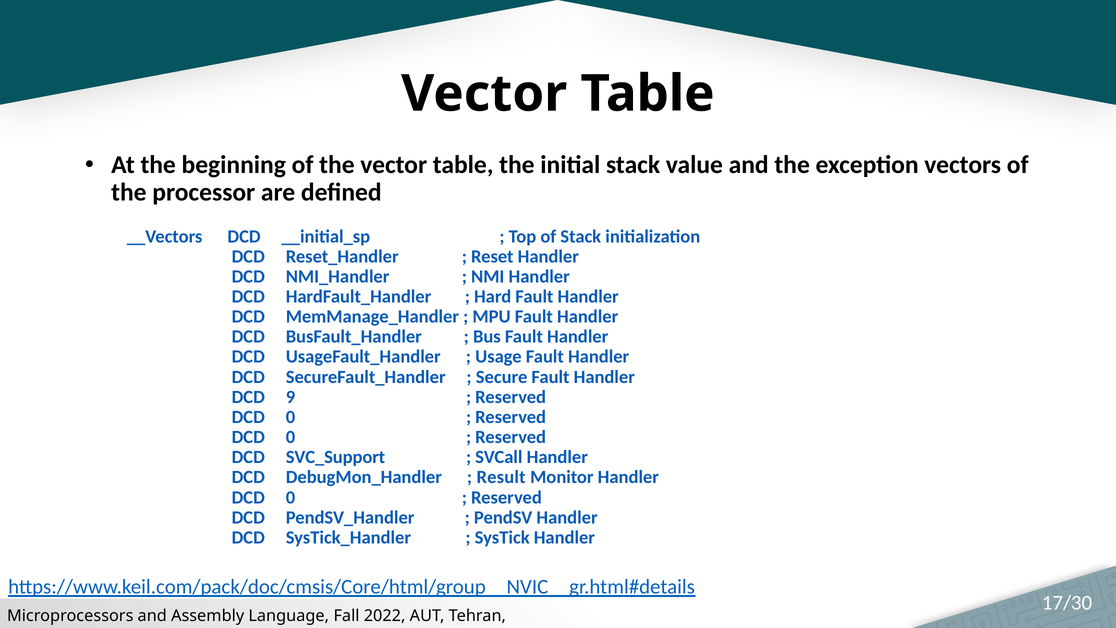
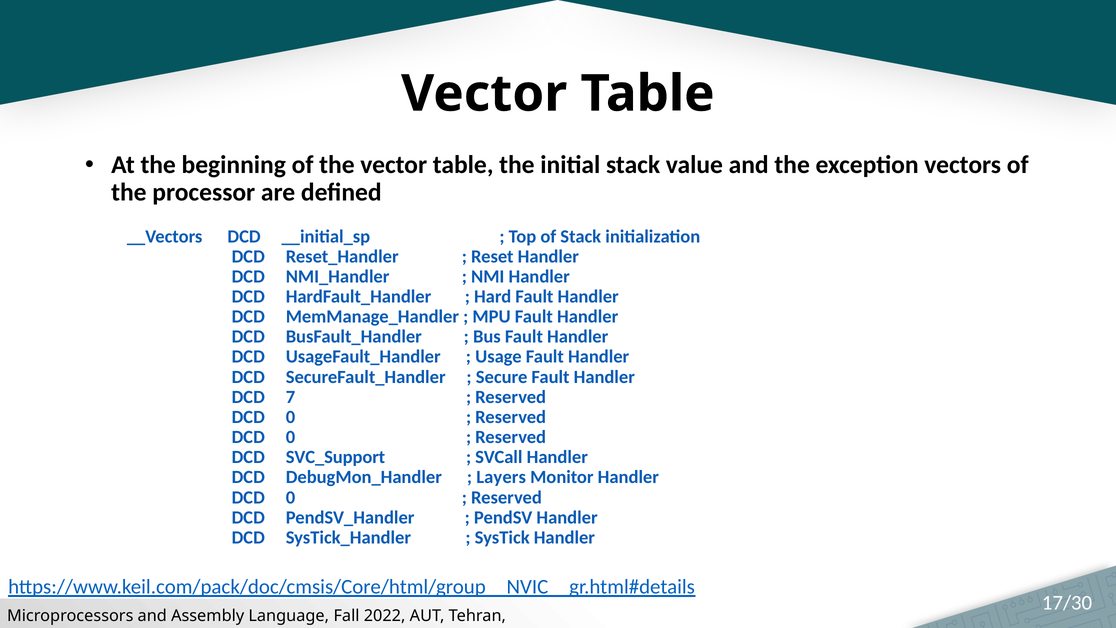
9: 9 -> 7
Result: Result -> Layers
